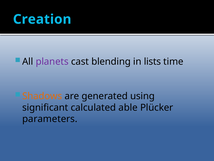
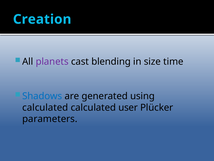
lists: lists -> size
Shadows colour: orange -> blue
significant at (45, 107): significant -> calculated
able: able -> user
